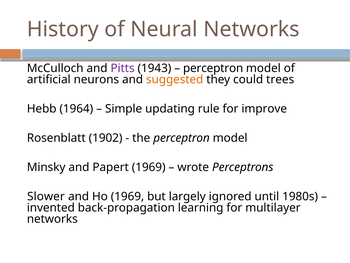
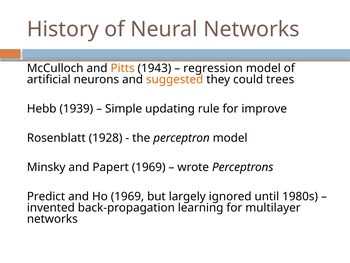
Pitts colour: purple -> orange
perceptron at (213, 68): perceptron -> regression
1964: 1964 -> 1939
1902: 1902 -> 1928
Slower: Slower -> Predict
